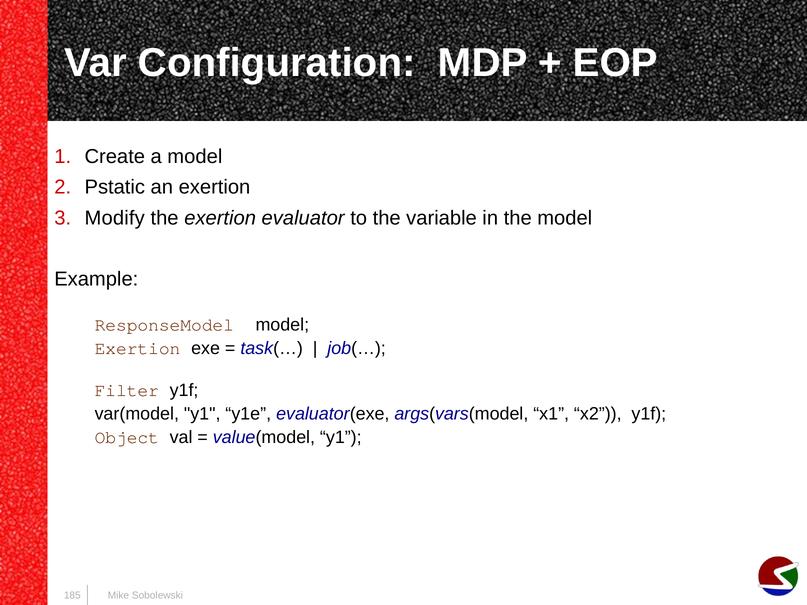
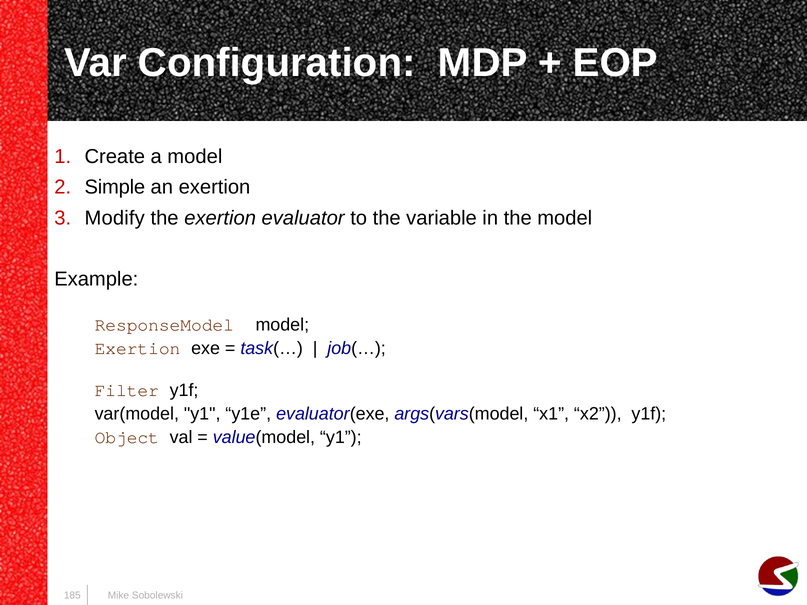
Pstatic: Pstatic -> Simple
